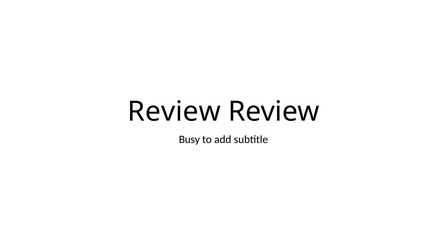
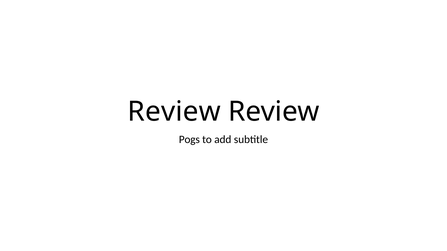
Busy: Busy -> Pogs
